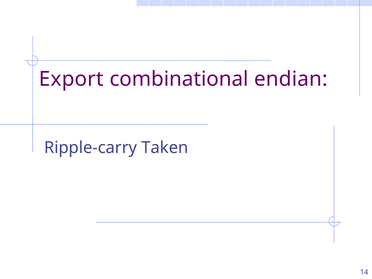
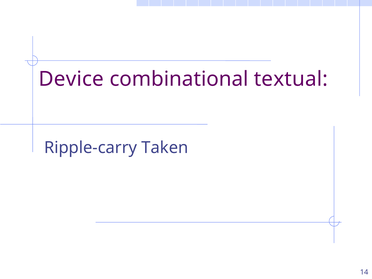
Export: Export -> Device
endian: endian -> textual
